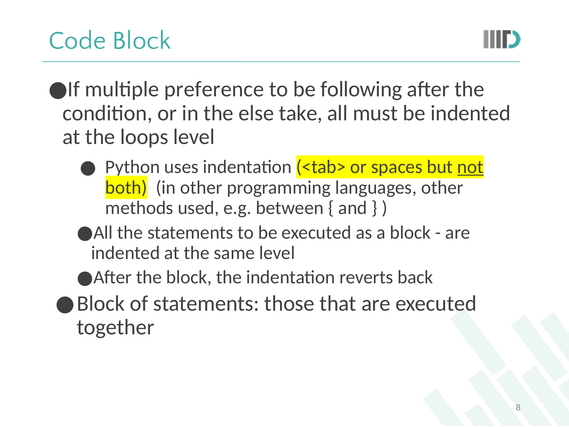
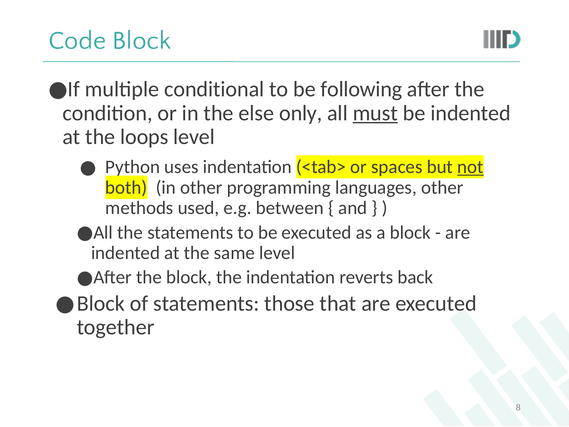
preference: preference -> conditional
take: take -> only
must underline: none -> present
